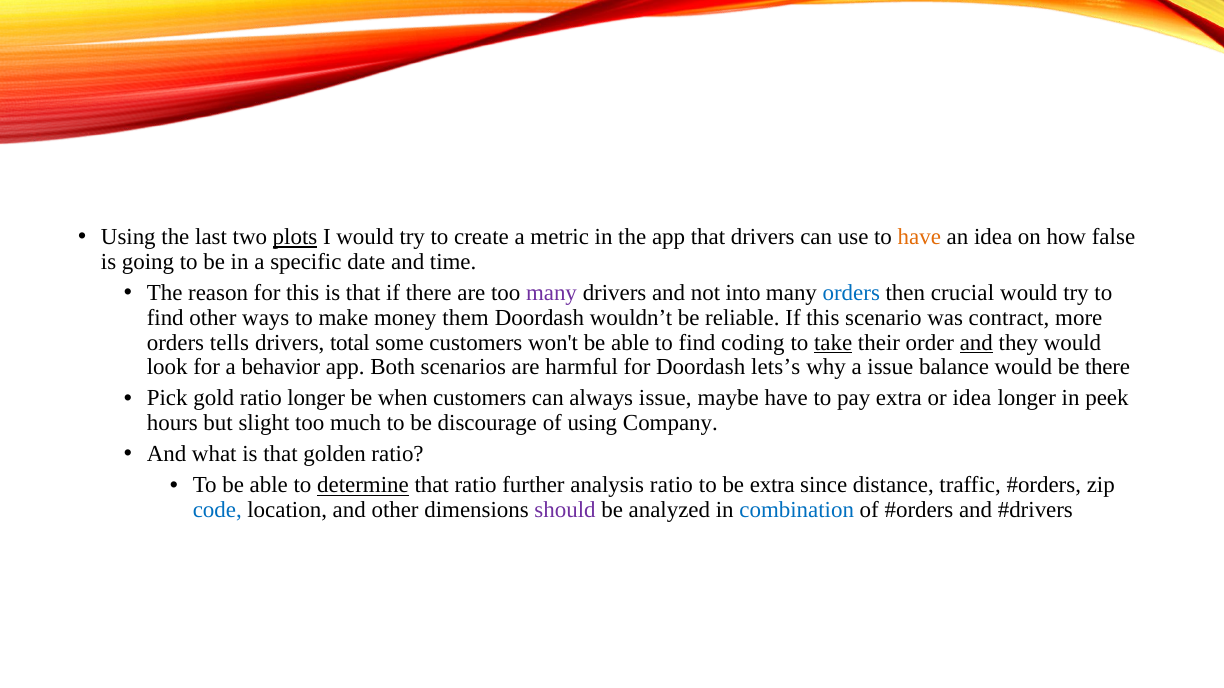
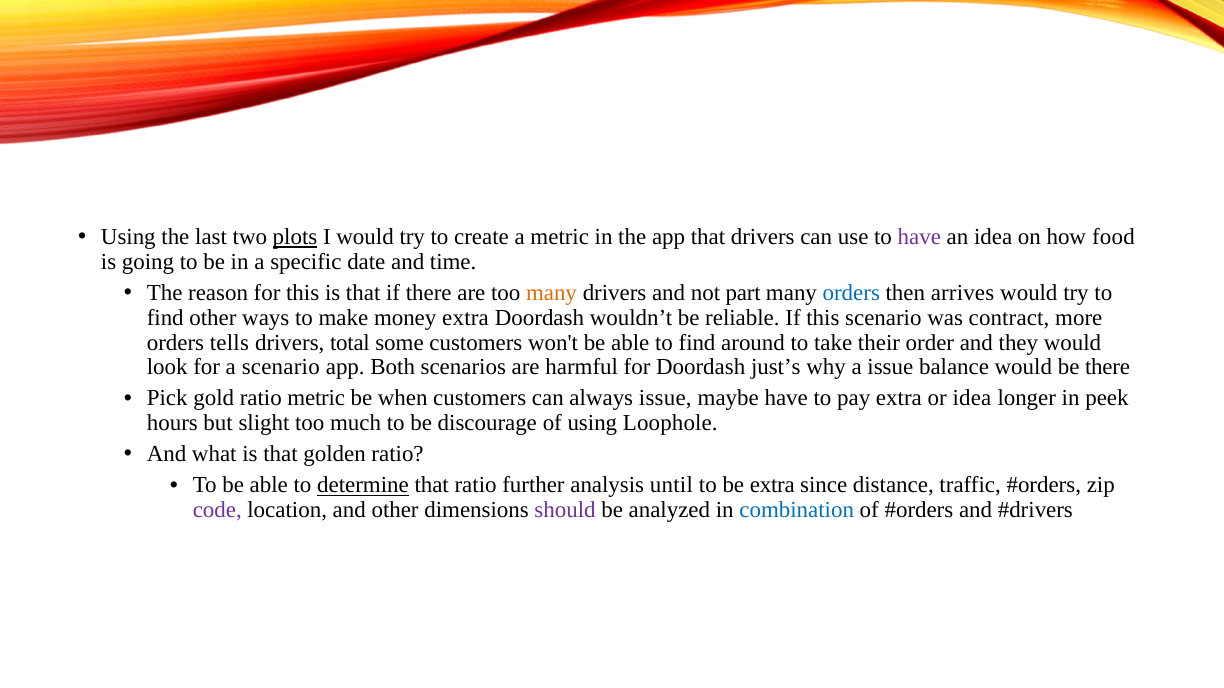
have at (919, 237) colour: orange -> purple
false: false -> food
many at (551, 293) colour: purple -> orange
into: into -> part
crucial: crucial -> arrives
money them: them -> extra
coding: coding -> around
take underline: present -> none
and at (976, 343) underline: present -> none
a behavior: behavior -> scenario
lets’s: lets’s -> just’s
ratio longer: longer -> metric
Company: Company -> Loophole
analysis ratio: ratio -> until
code colour: blue -> purple
